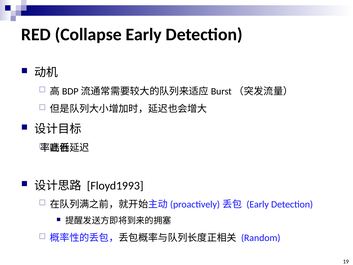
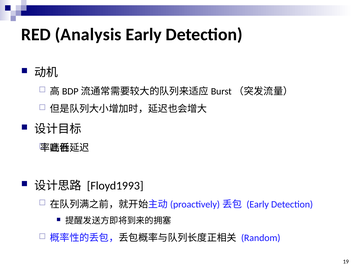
Collapse: Collapse -> Analysis
